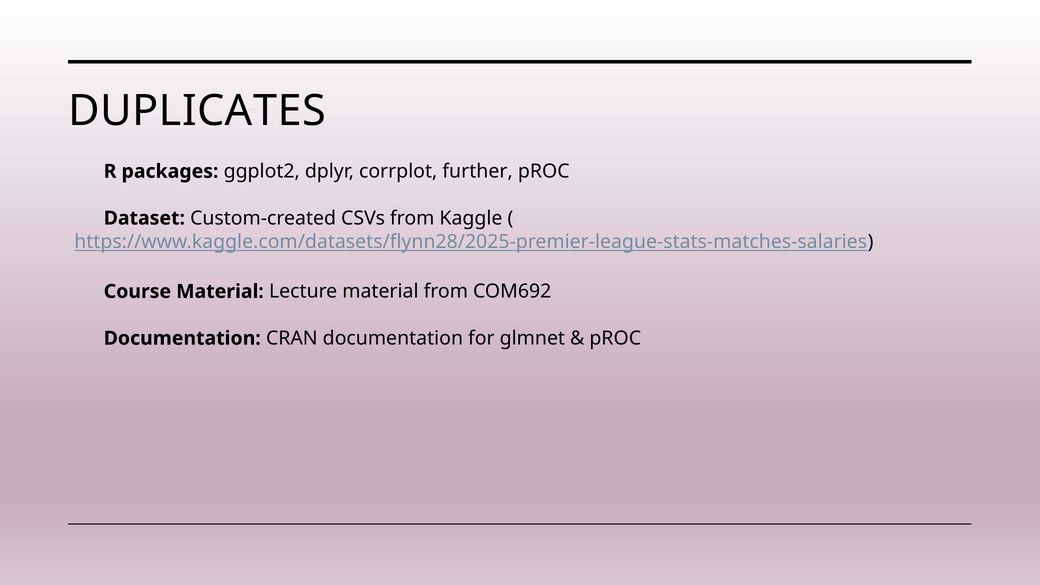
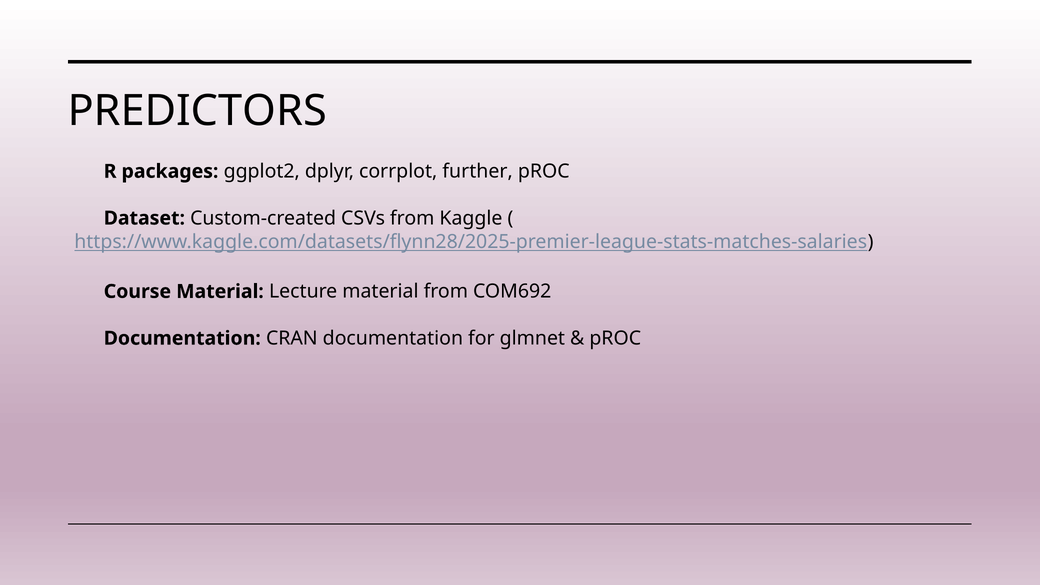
DUPLICATES: DUPLICATES -> PREDICTORS
